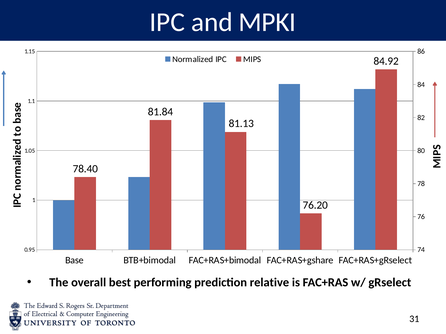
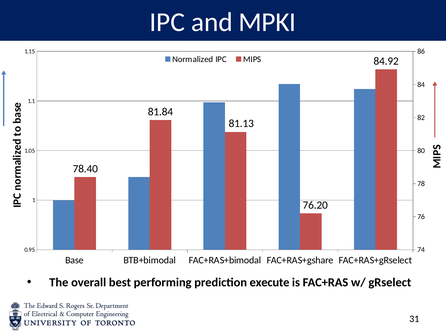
relative: relative -> execute
